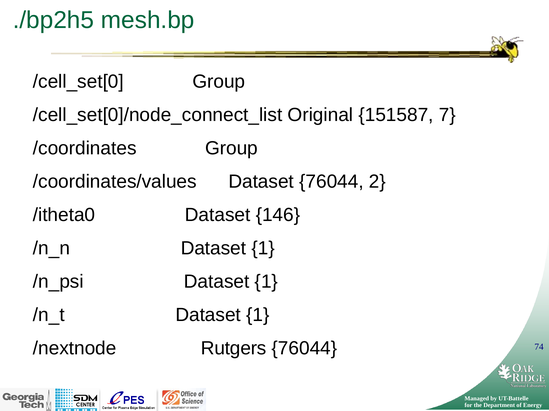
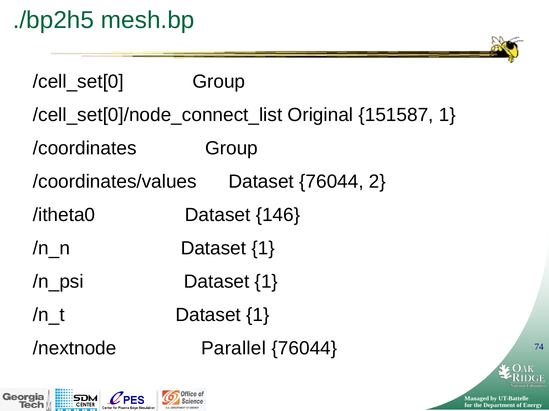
151587 7: 7 -> 1
Rutgers: Rutgers -> Parallel
